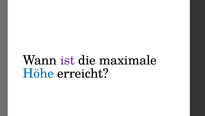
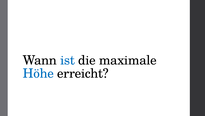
ist colour: purple -> blue
